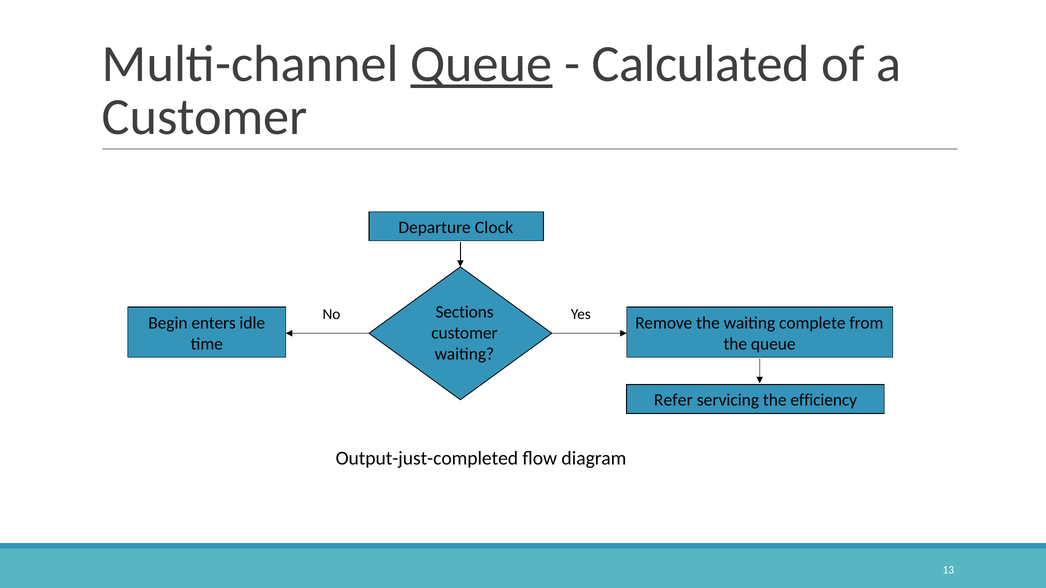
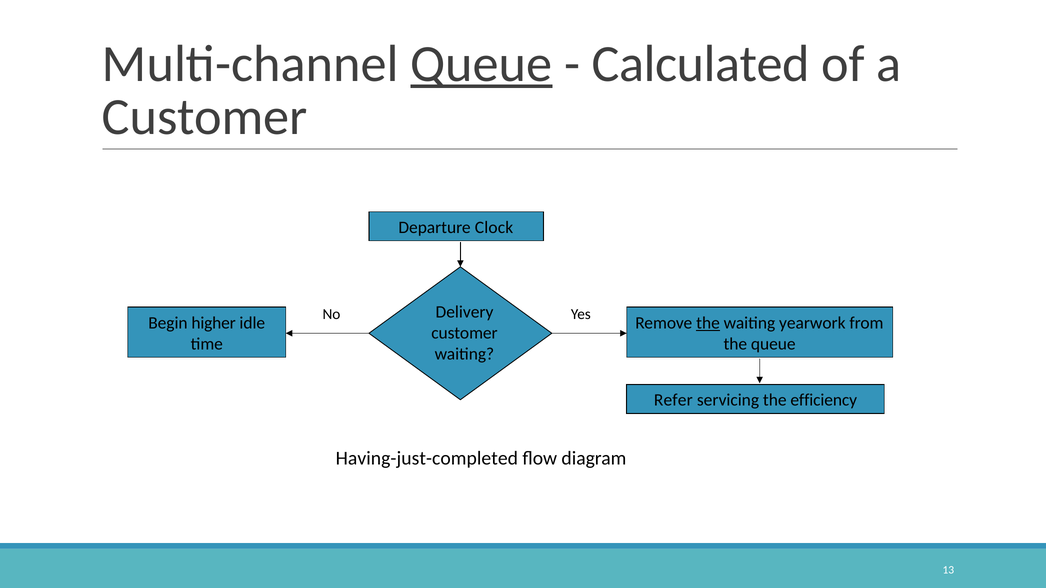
Sections: Sections -> Delivery
enters: enters -> higher
the at (708, 323) underline: none -> present
complete: complete -> yearwork
Output-just-completed: Output-just-completed -> Having-just-completed
